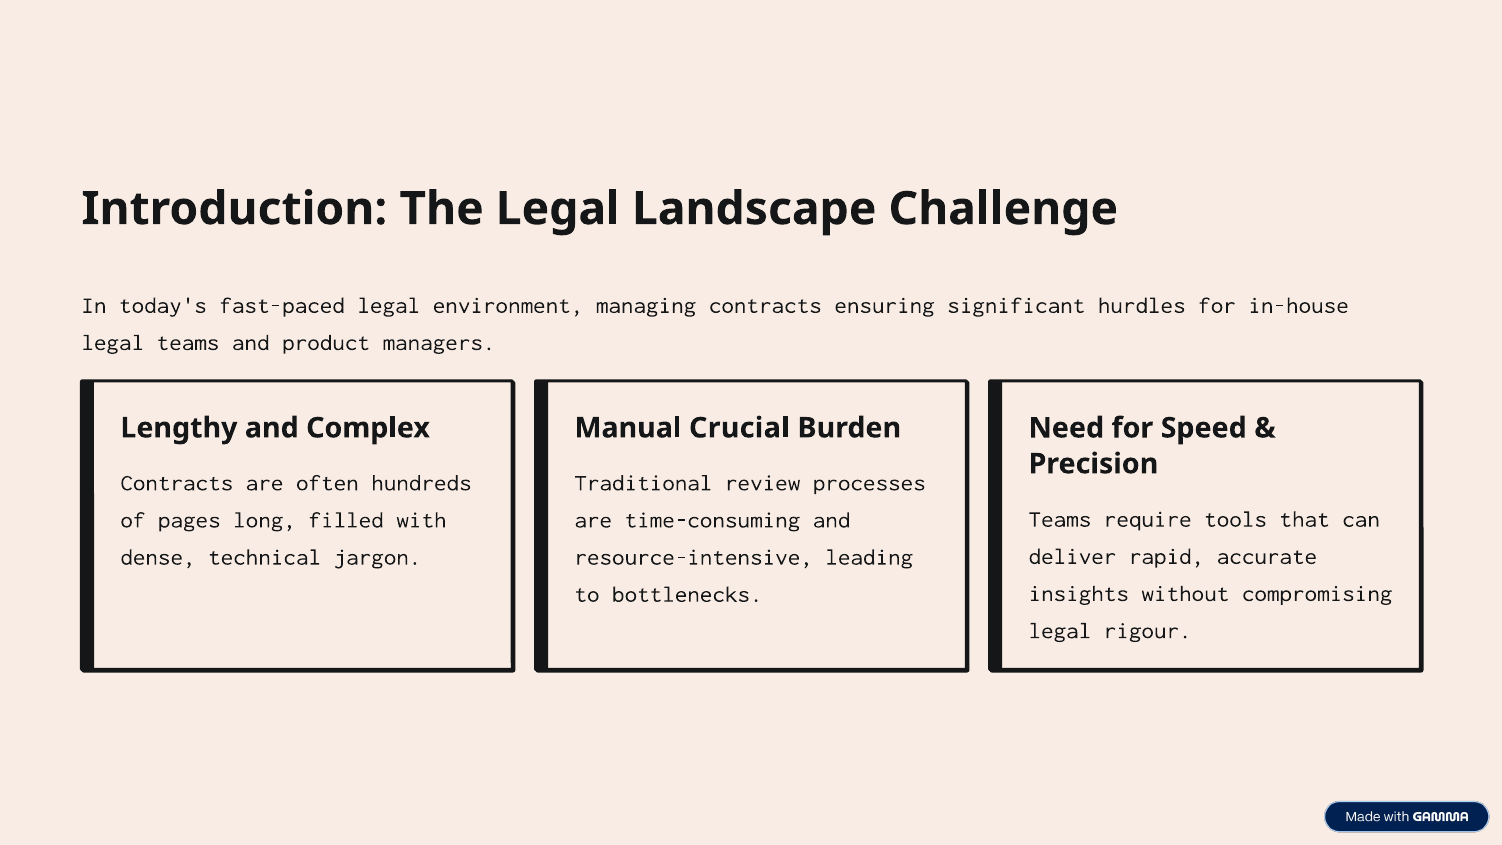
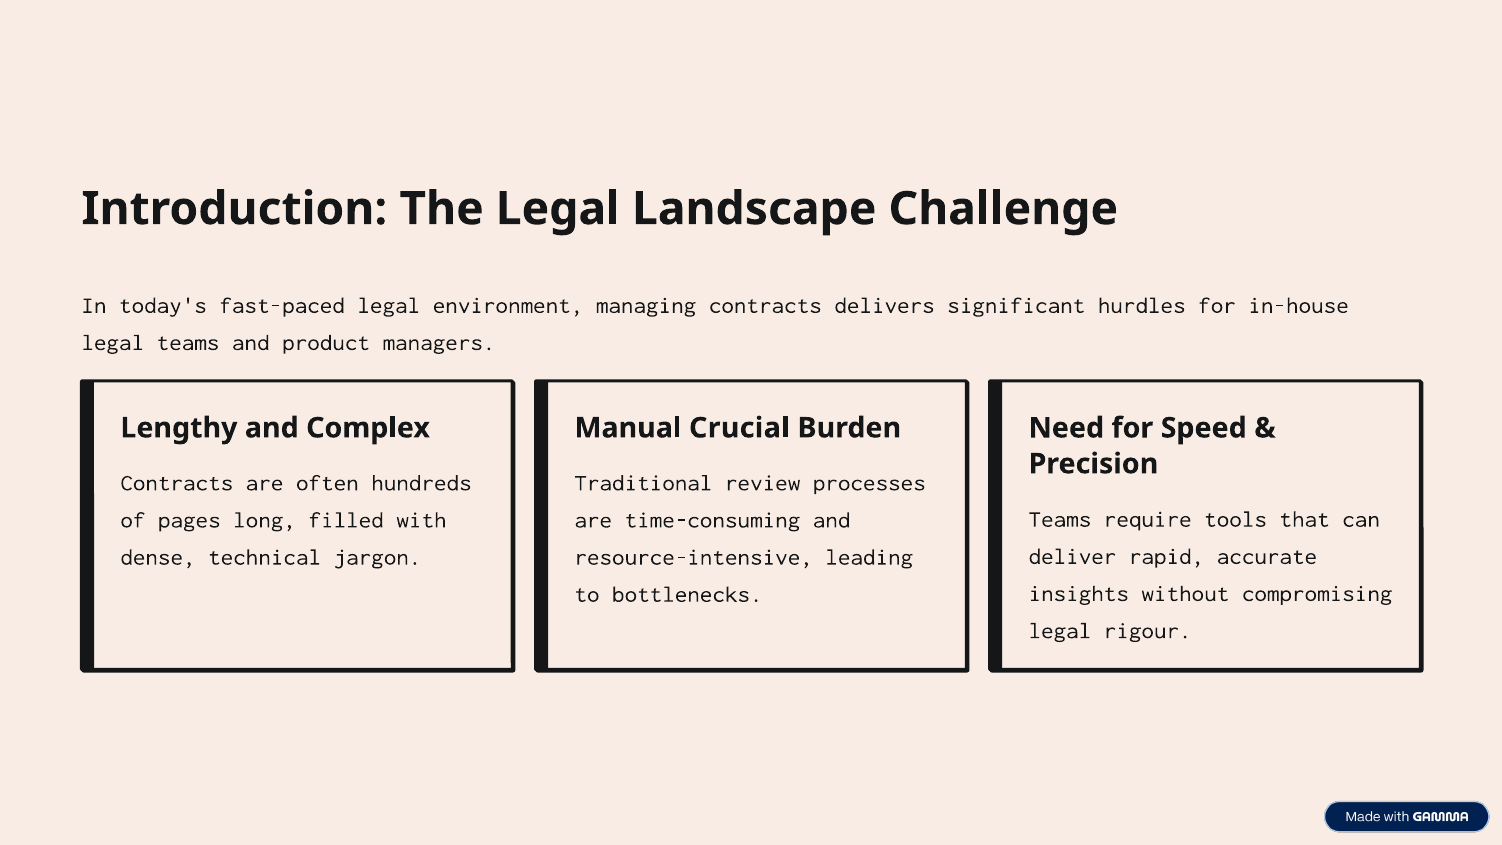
ensuring: ensuring -> delivers
